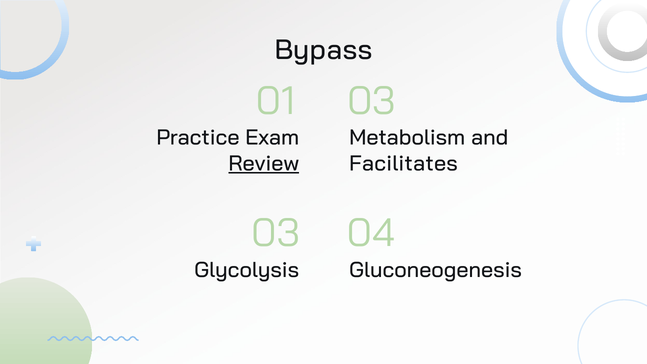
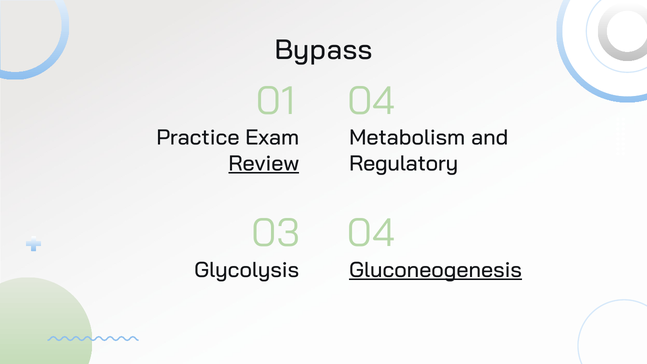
01 03: 03 -> 04
Facilitates: Facilitates -> Regulatory
Gluconeogenesis underline: none -> present
